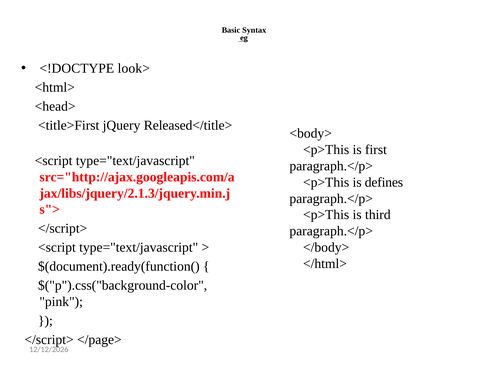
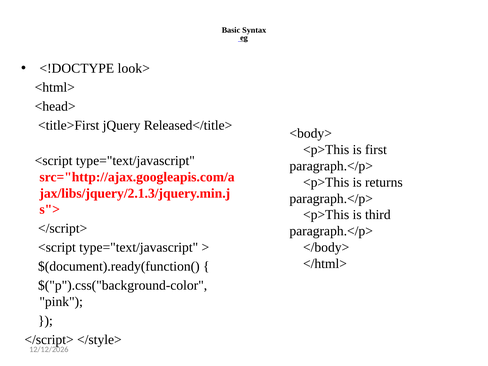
defines: defines -> returns
</page>: </page> -> </style>
